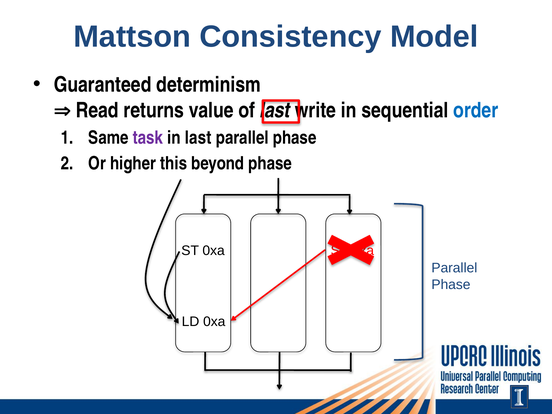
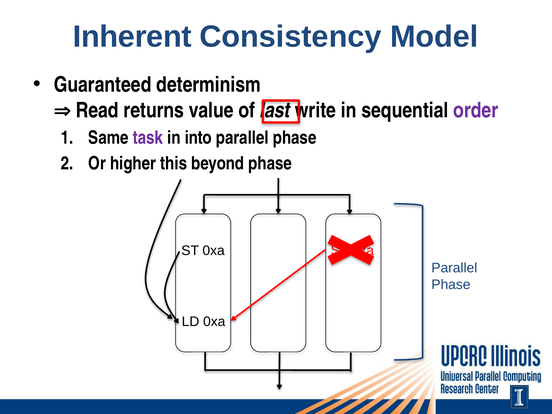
Mattson: Mattson -> Inherent
order colour: blue -> purple
in last: last -> into
